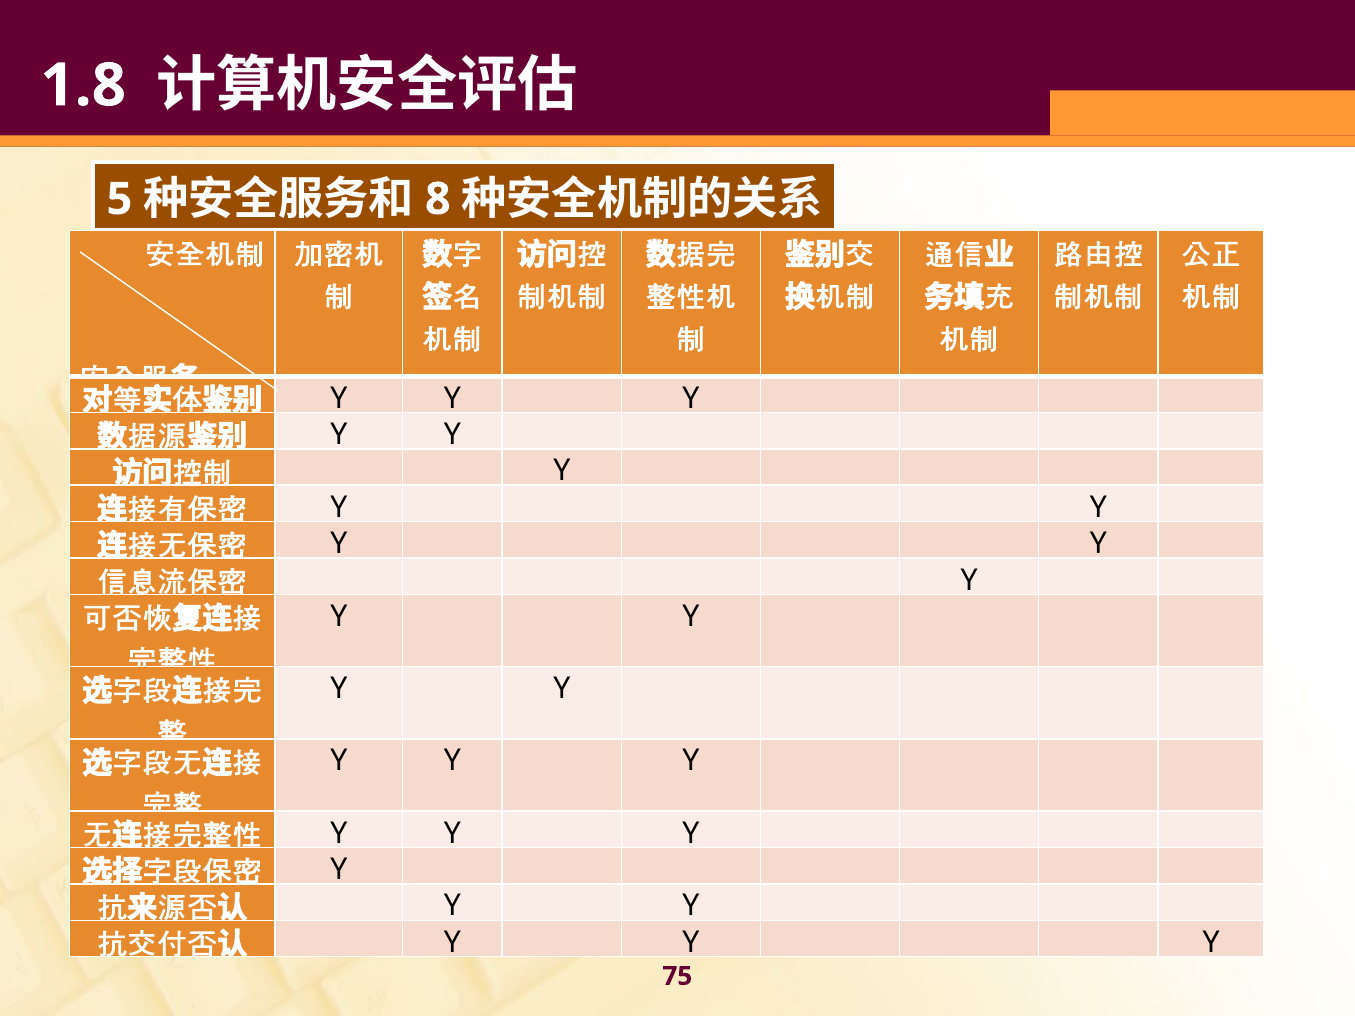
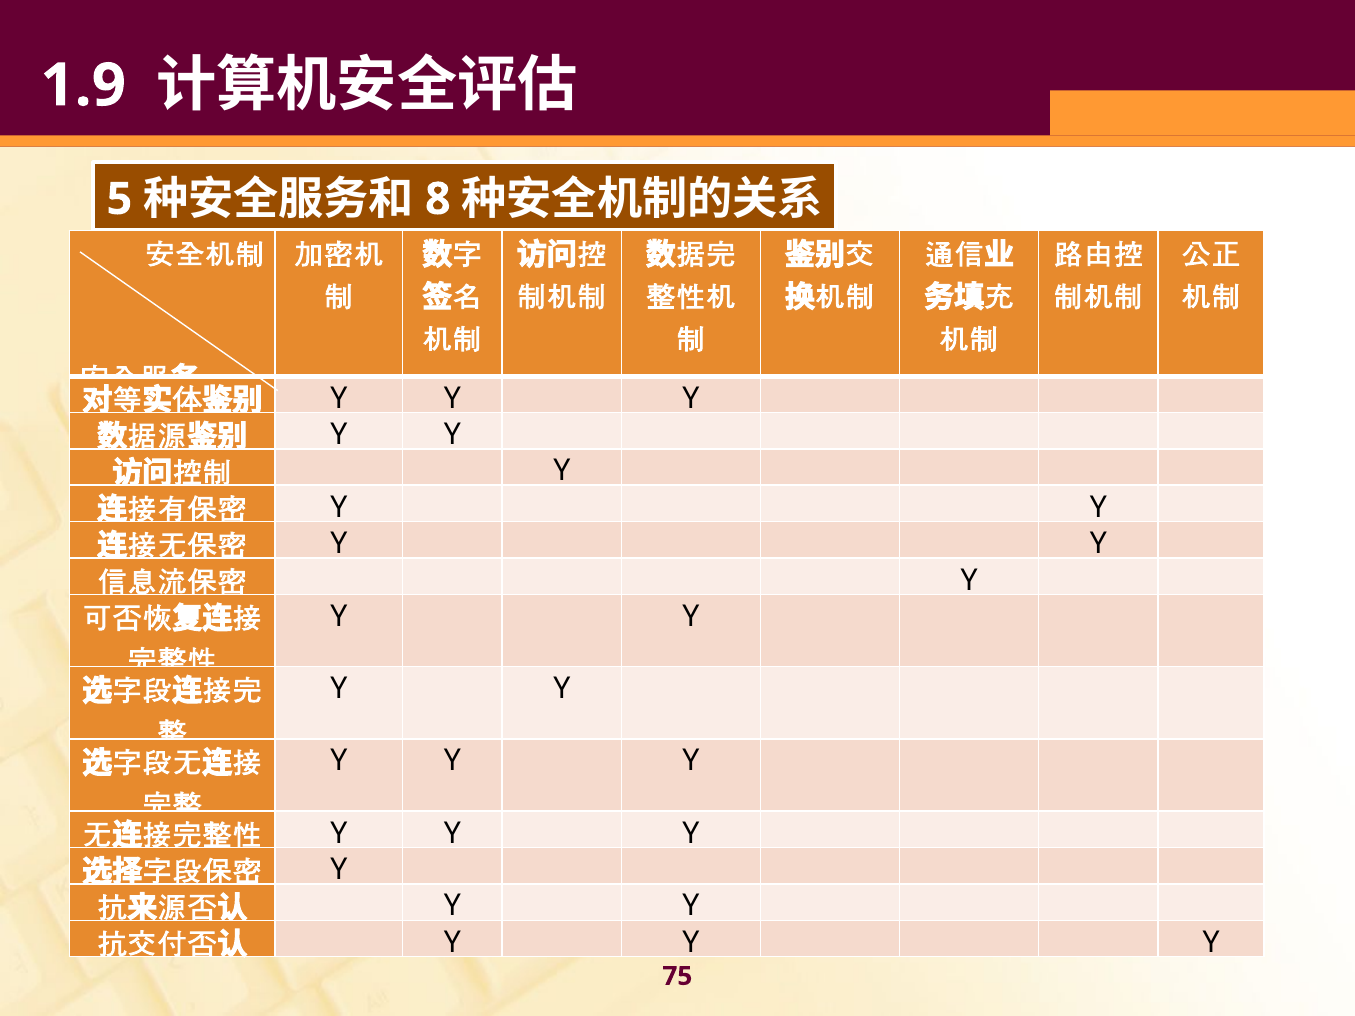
1.8: 1.8 -> 1.9
